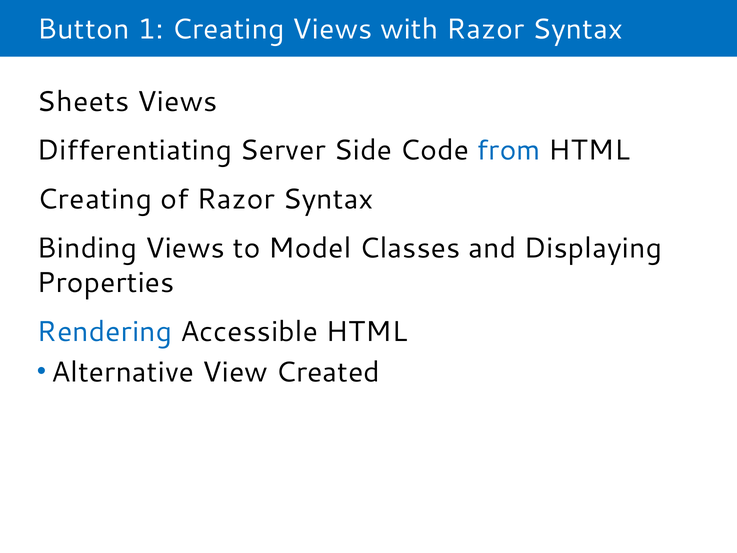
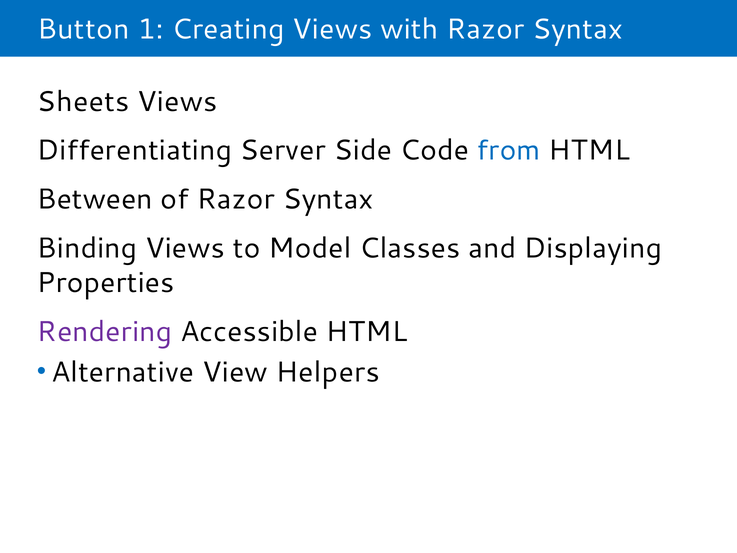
Creating at (95, 199): Creating -> Between
Rendering colour: blue -> purple
Created: Created -> Helpers
